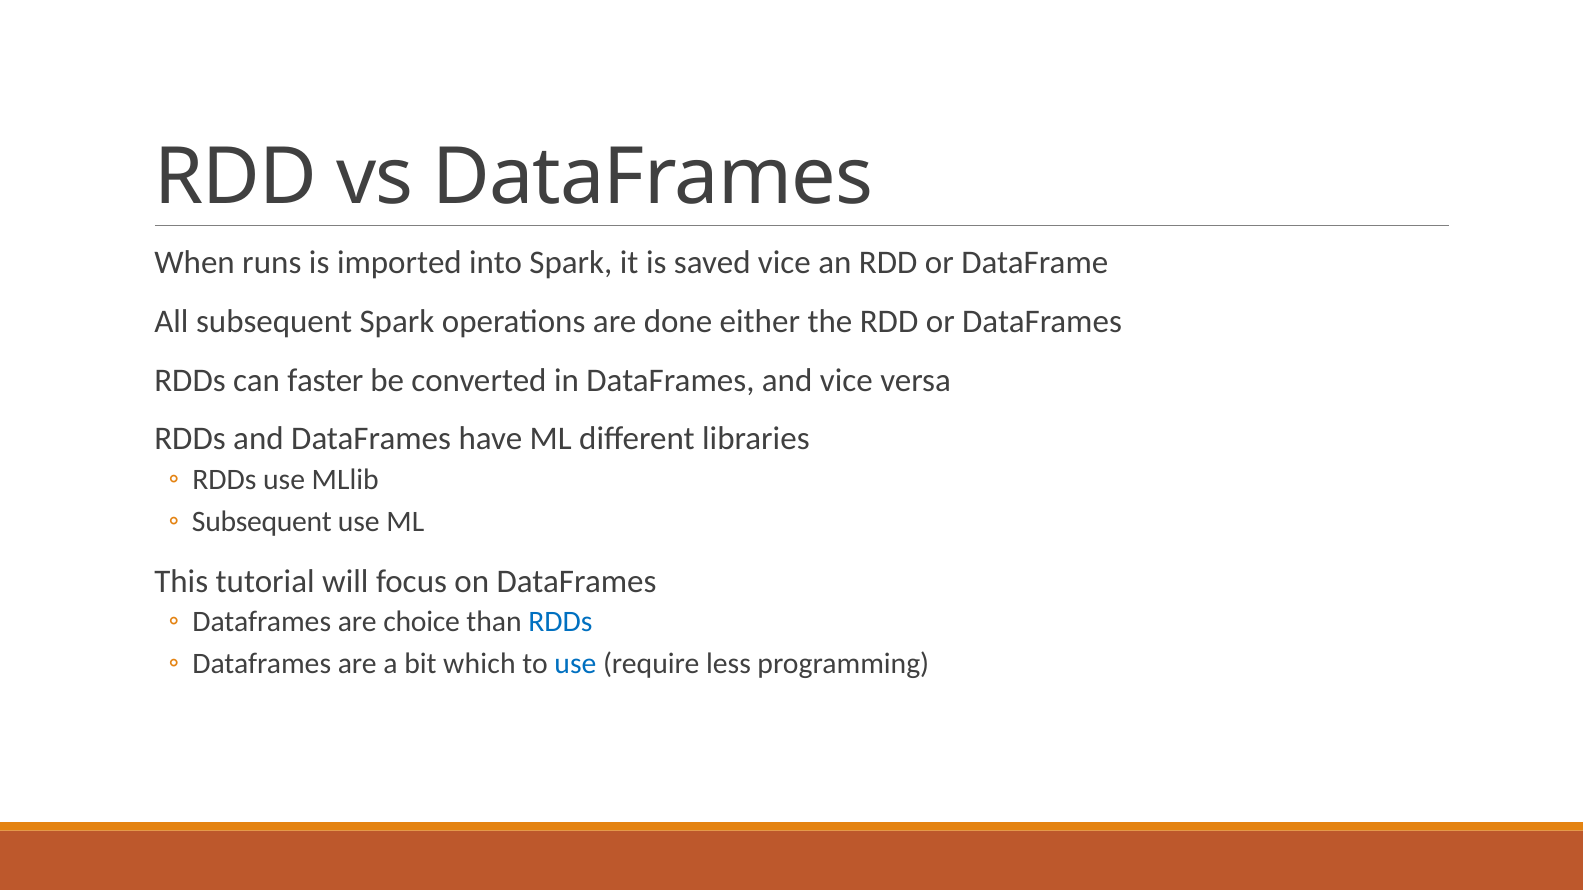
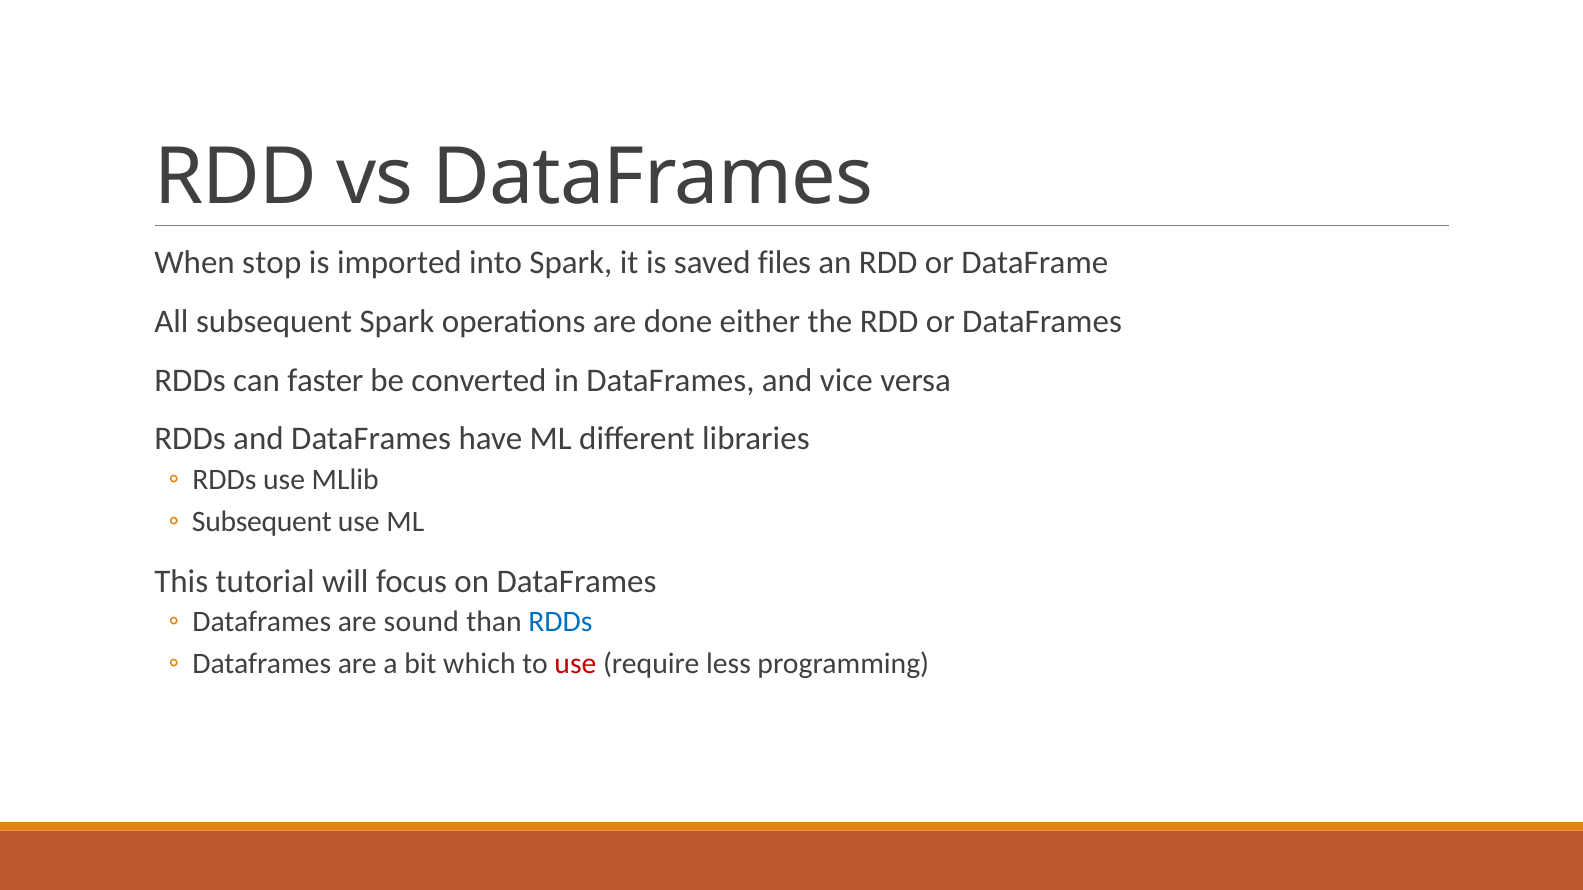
runs: runs -> stop
saved vice: vice -> files
choice: choice -> sound
use at (575, 664) colour: blue -> red
